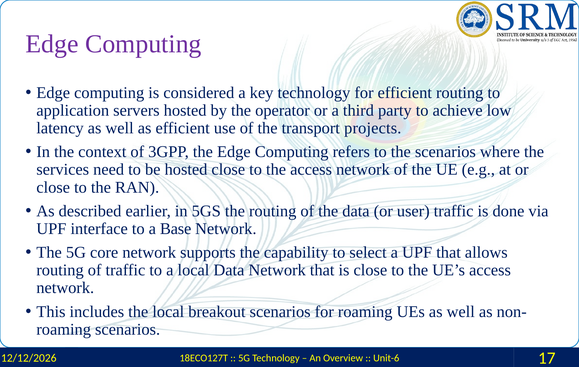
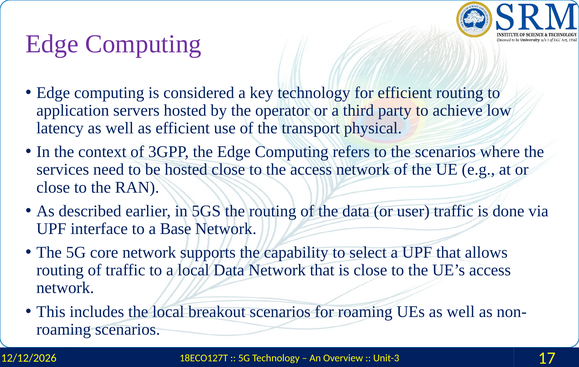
projects: projects -> physical
Unit-6: Unit-6 -> Unit-3
